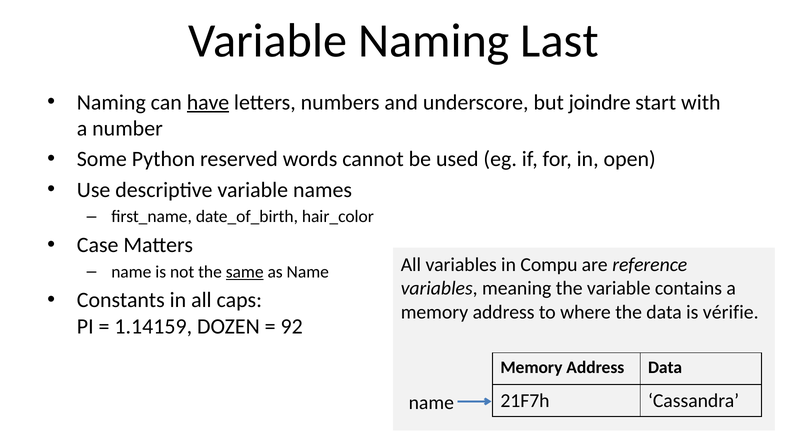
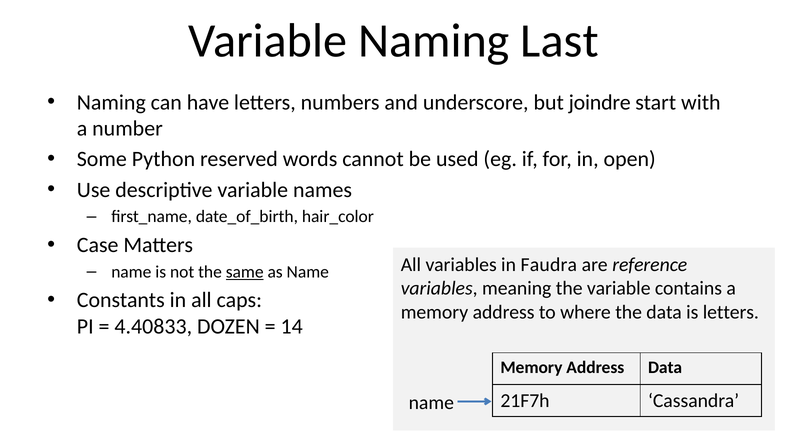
have underline: present -> none
Compu: Compu -> Faudra
is vérifie: vérifie -> letters
1.14159: 1.14159 -> 4.40833
92: 92 -> 14
